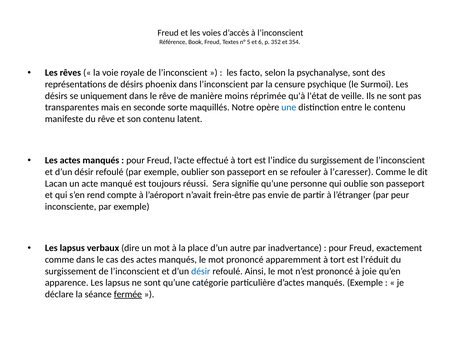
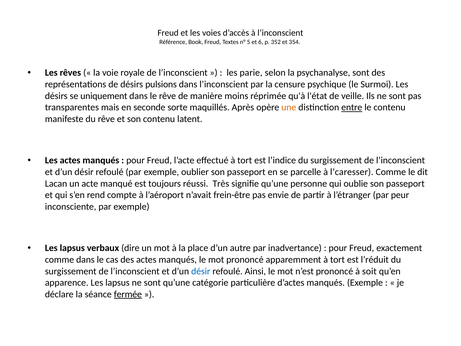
facto: facto -> parie
phoenix: phoenix -> pulsions
Notre: Notre -> Après
une colour: blue -> orange
entre underline: none -> present
refouler: refouler -> parcelle
Sera: Sera -> Très
joie: joie -> soit
